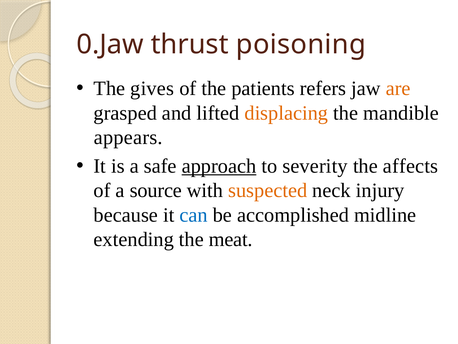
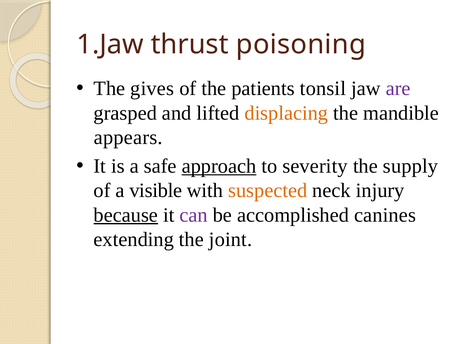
0.Jaw: 0.Jaw -> 1.Jaw
refers: refers -> tonsil
are colour: orange -> purple
affects: affects -> supply
source: source -> visible
because underline: none -> present
can colour: blue -> purple
midline: midline -> canines
meat: meat -> joint
